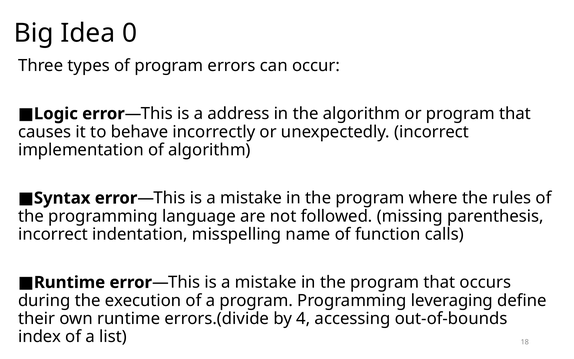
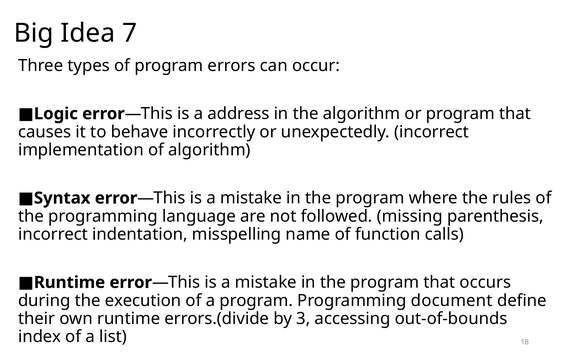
0: 0 -> 7
leveraging: leveraging -> document
4: 4 -> 3
